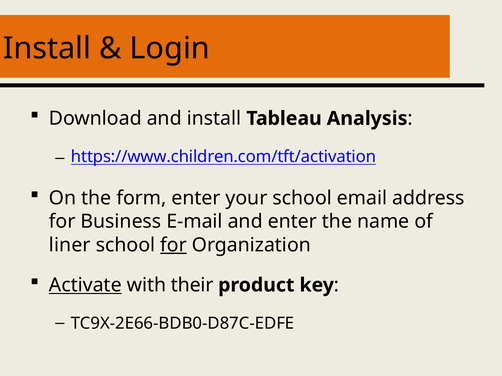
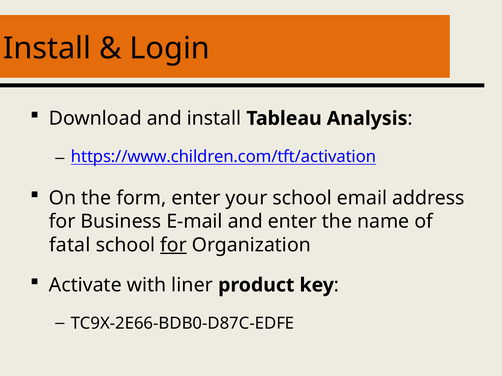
liner: liner -> fatal
Activate underline: present -> none
their: their -> liner
